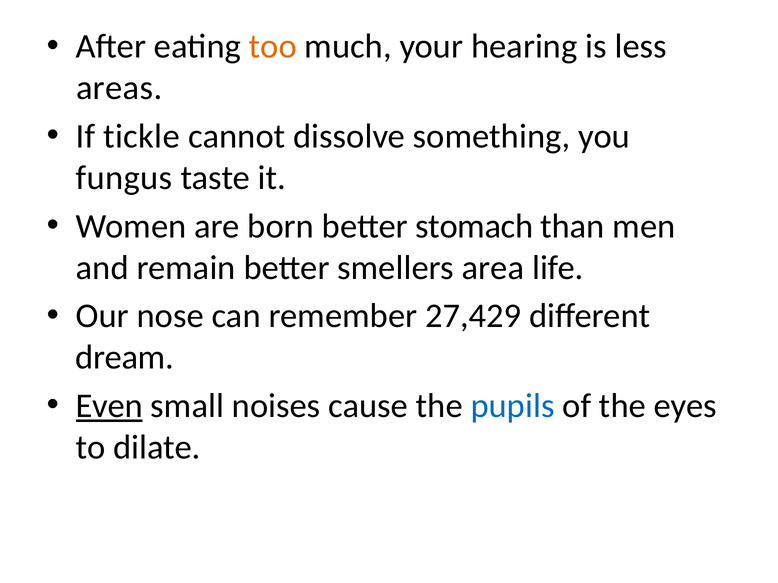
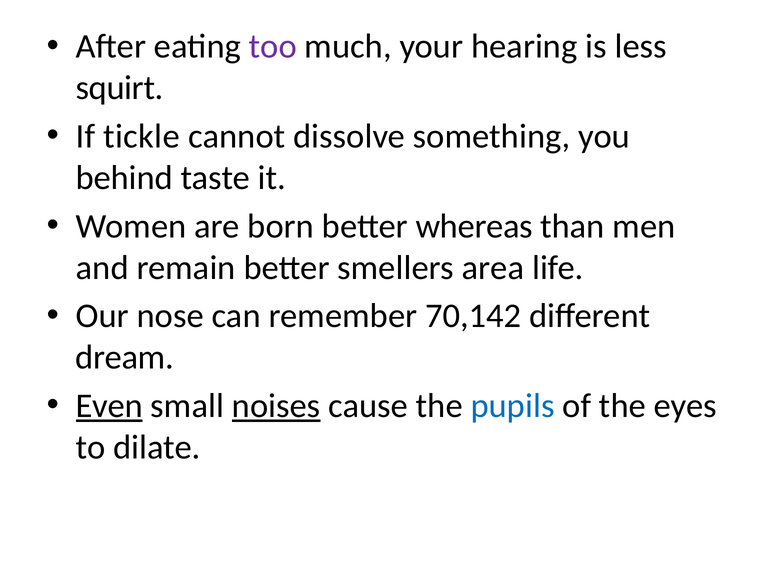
too colour: orange -> purple
areas: areas -> squirt
fungus: fungus -> behind
stomach: stomach -> whereas
27,429: 27,429 -> 70,142
noises underline: none -> present
